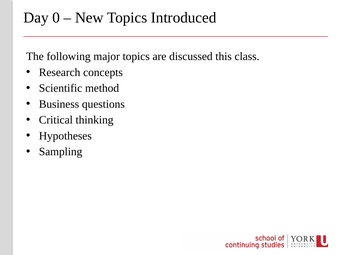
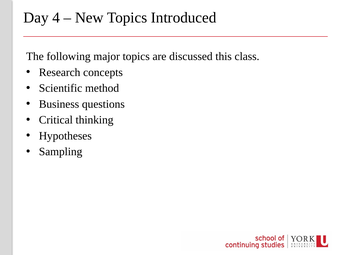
0: 0 -> 4
